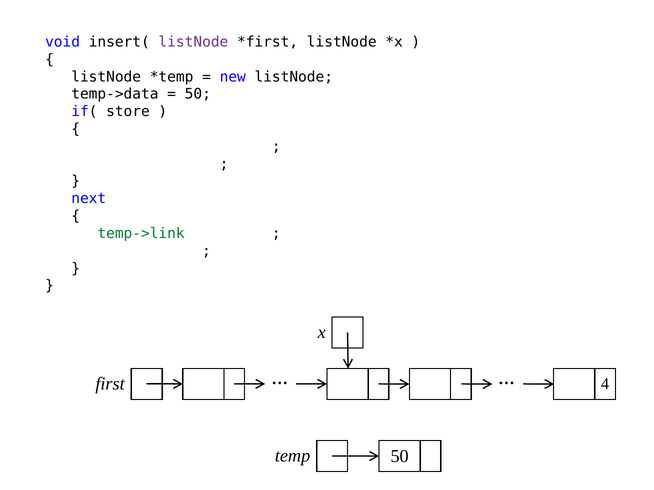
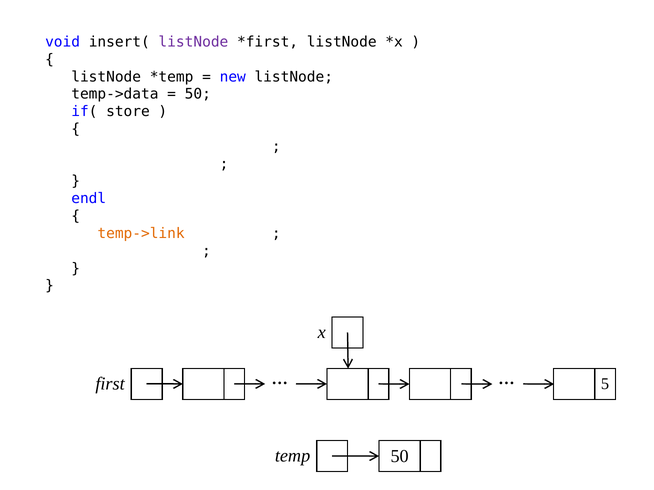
next: next -> endl
temp->link at (141, 234) colour: green -> orange
4: 4 -> 5
